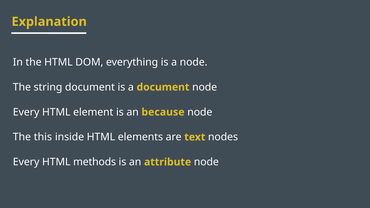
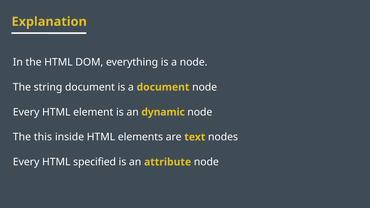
because: because -> dynamic
methods: methods -> specified
